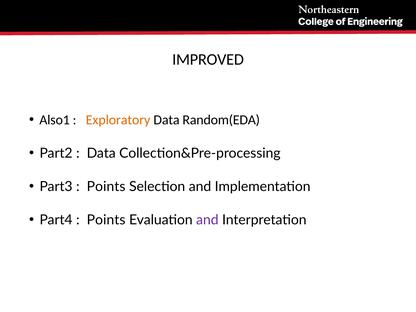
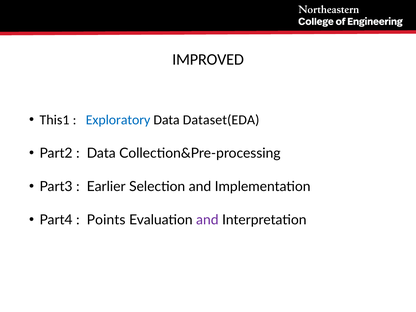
Also1: Also1 -> This1
Exploratory colour: orange -> blue
Random(EDA: Random(EDA -> Dataset(EDA
Points at (106, 187): Points -> Earlier
